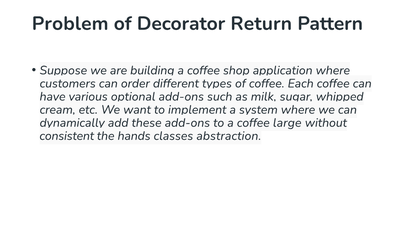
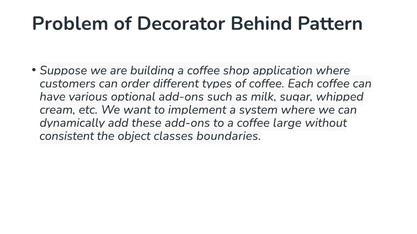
Return: Return -> Behind
hands: hands -> object
abstraction: abstraction -> boundaries
